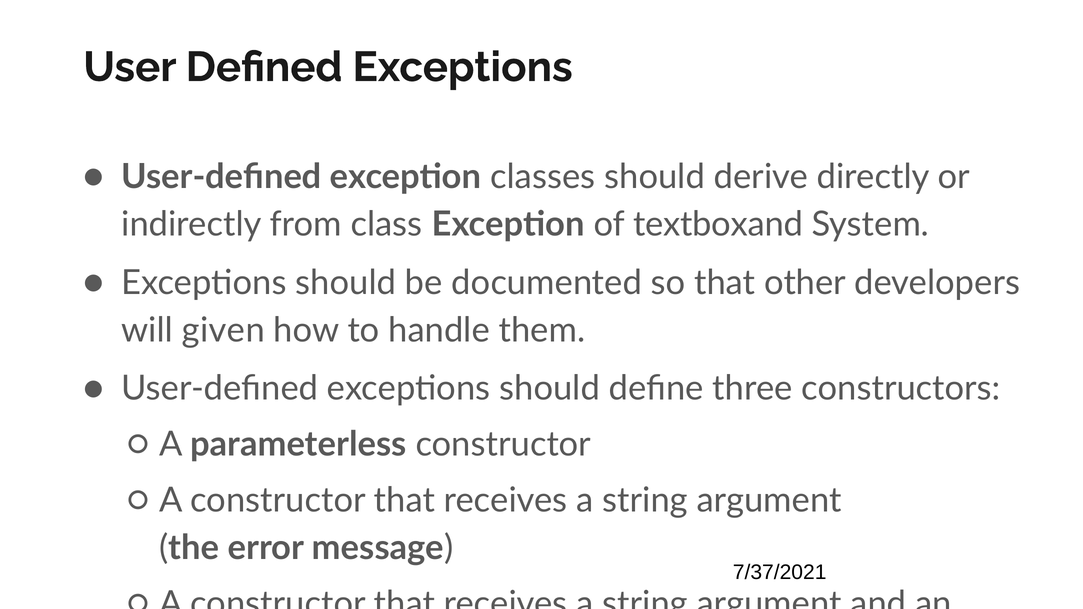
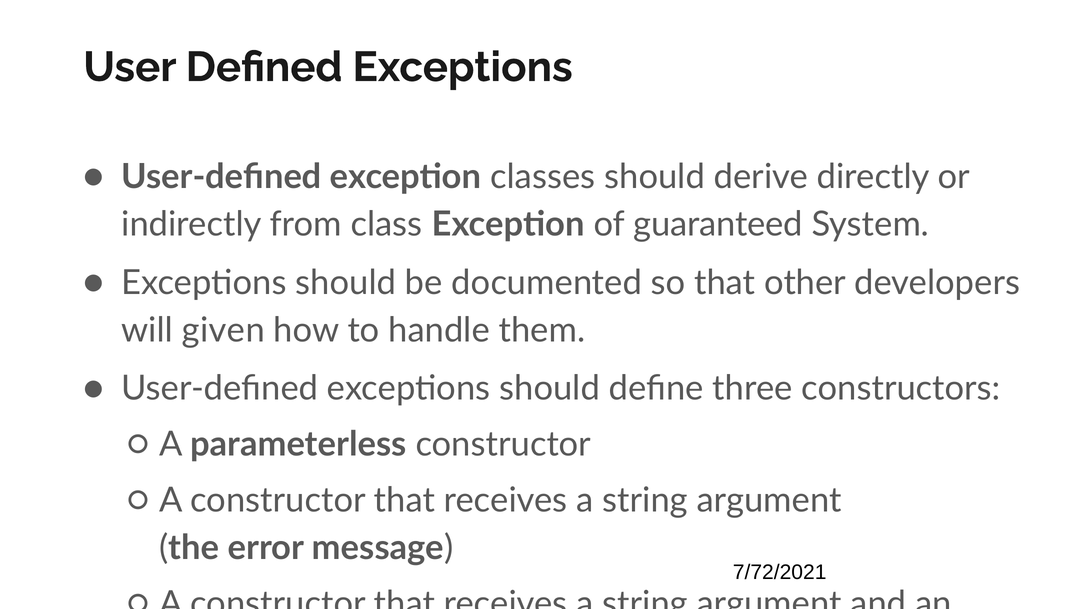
textboxand: textboxand -> guaranteed
7/37/2021: 7/37/2021 -> 7/72/2021
